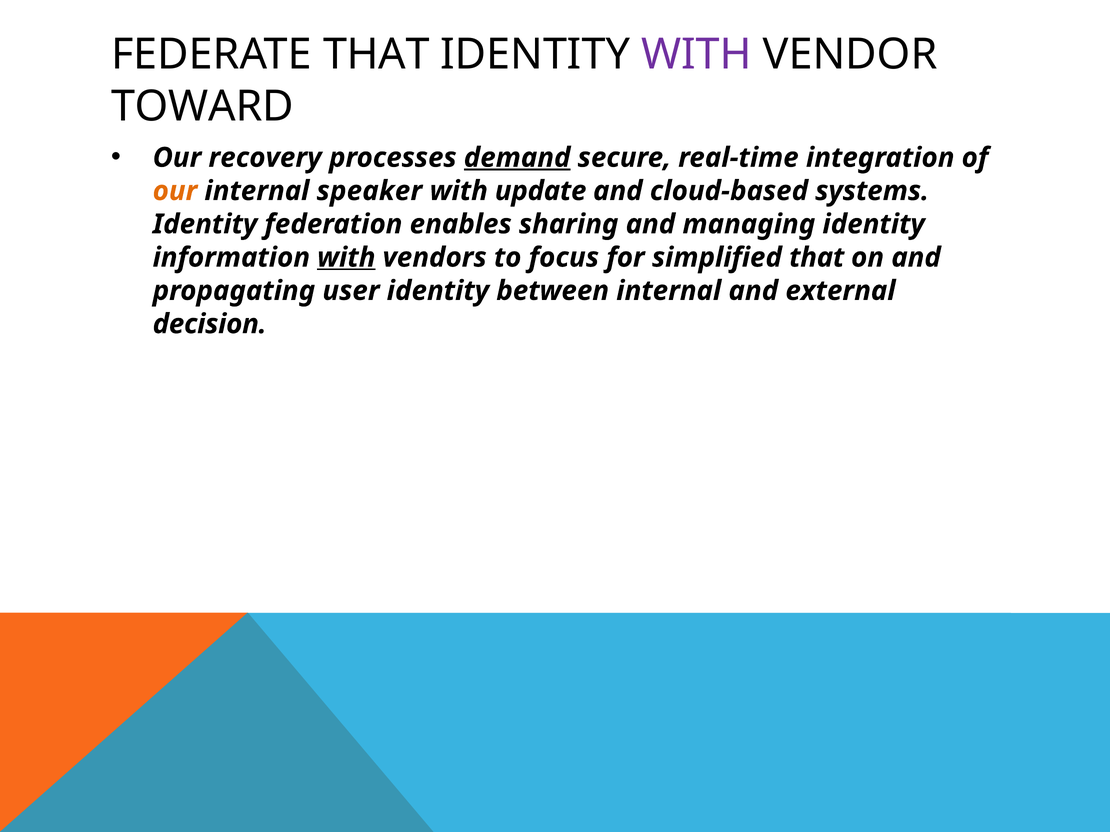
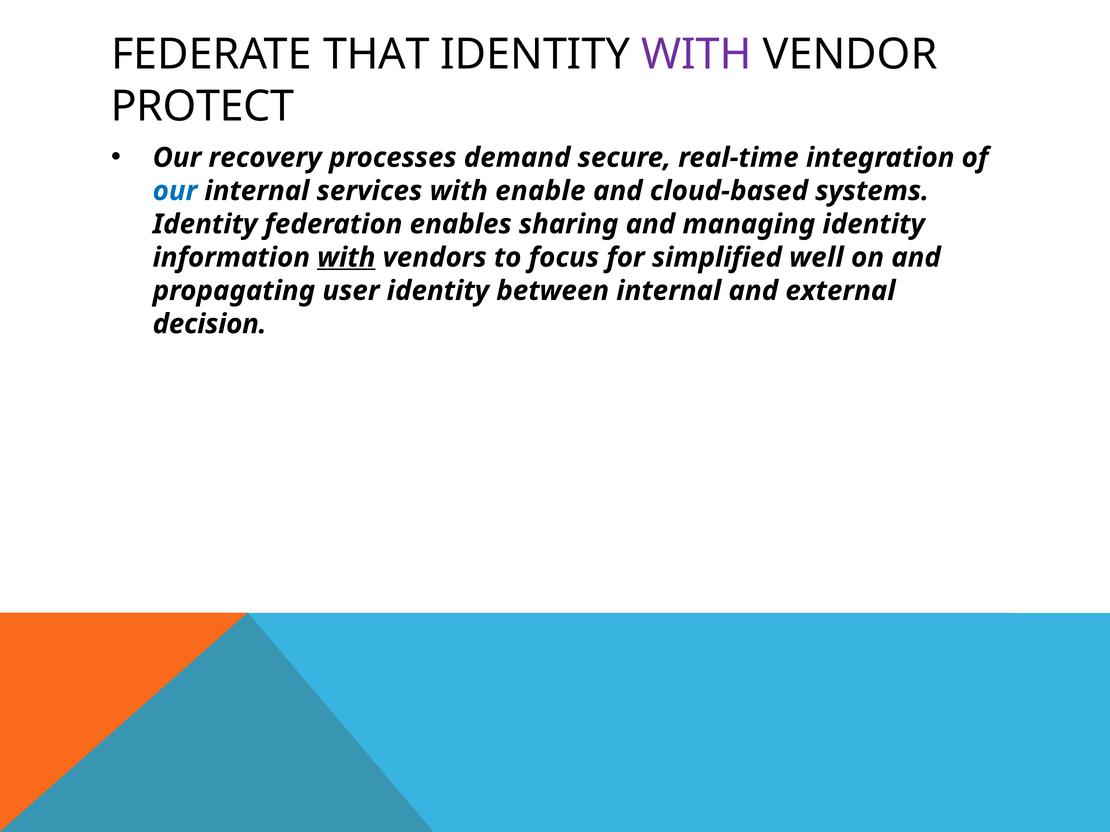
TOWARD: TOWARD -> PROTECT
demand underline: present -> none
our at (175, 191) colour: orange -> blue
speaker: speaker -> services
update: update -> enable
simplified that: that -> well
